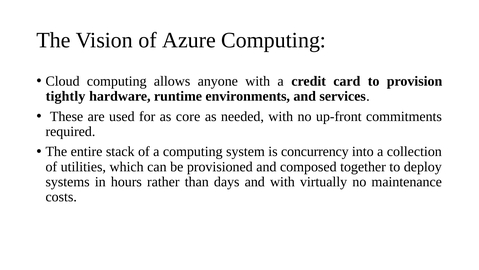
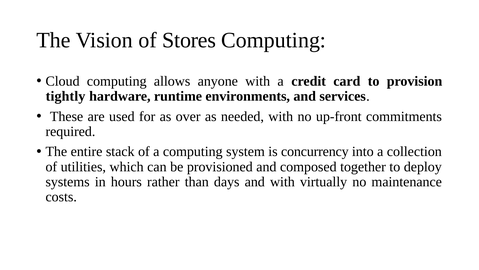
Azure: Azure -> Stores
core: core -> over
